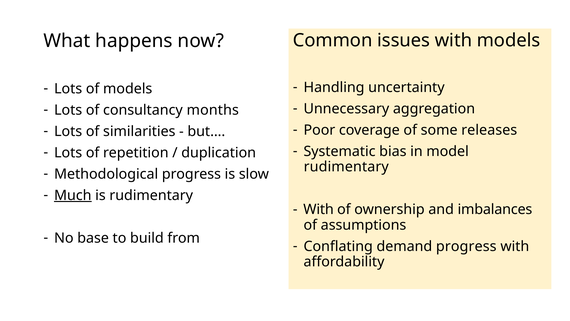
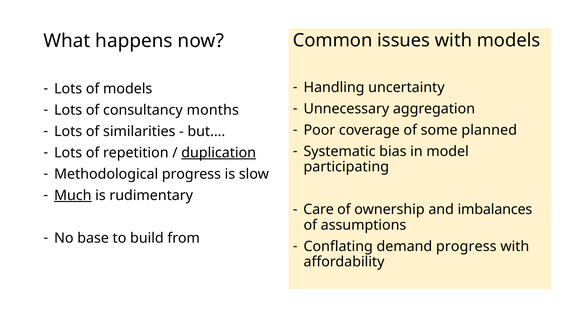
releases: releases -> planned
duplication underline: none -> present
rudimentary at (346, 167): rudimentary -> participating
With at (319, 209): With -> Care
